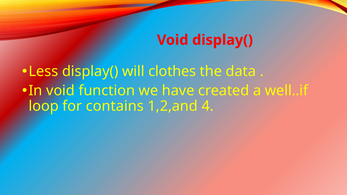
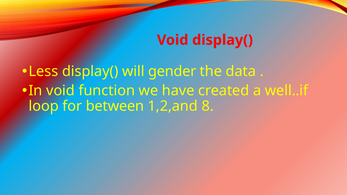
clothes: clothes -> gender
contains: contains -> between
4: 4 -> 8
